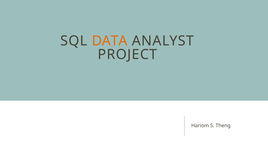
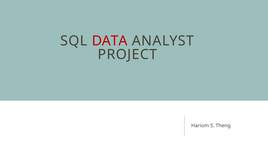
DATA colour: orange -> red
